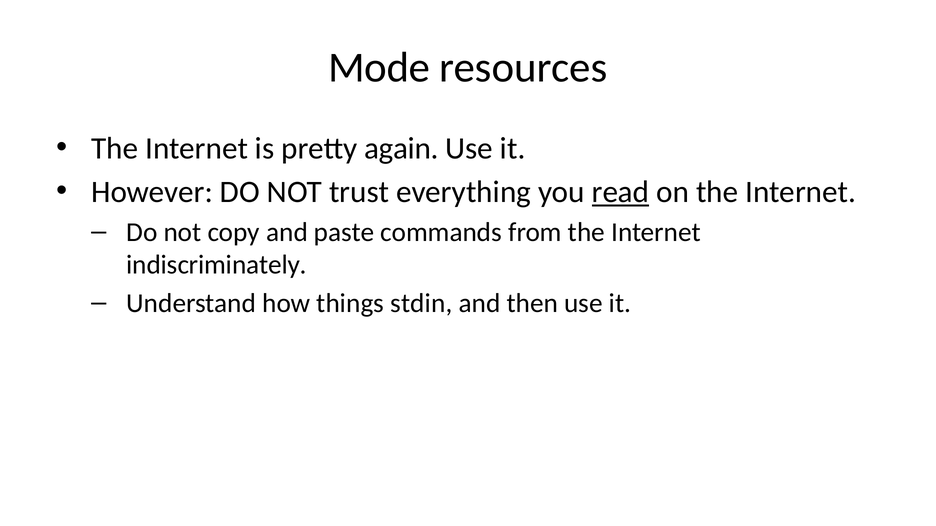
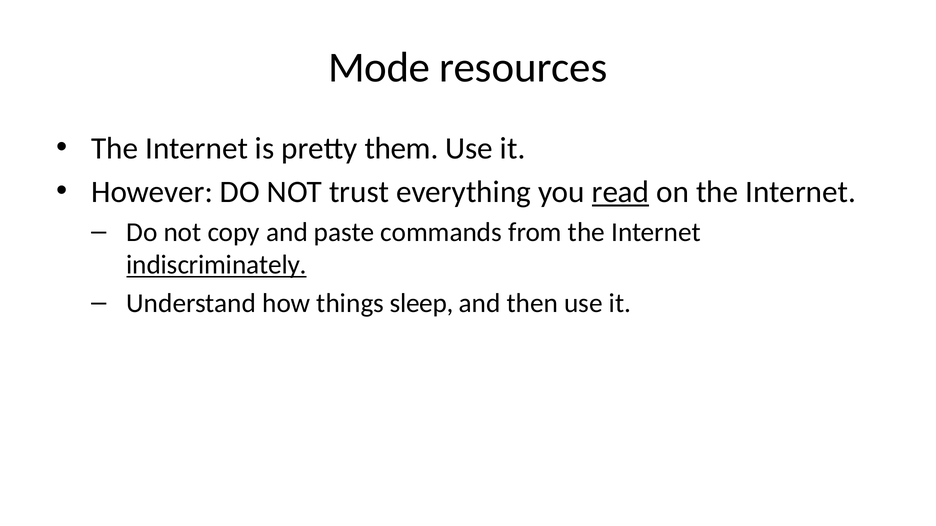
again: again -> them
indiscriminately underline: none -> present
stdin: stdin -> sleep
